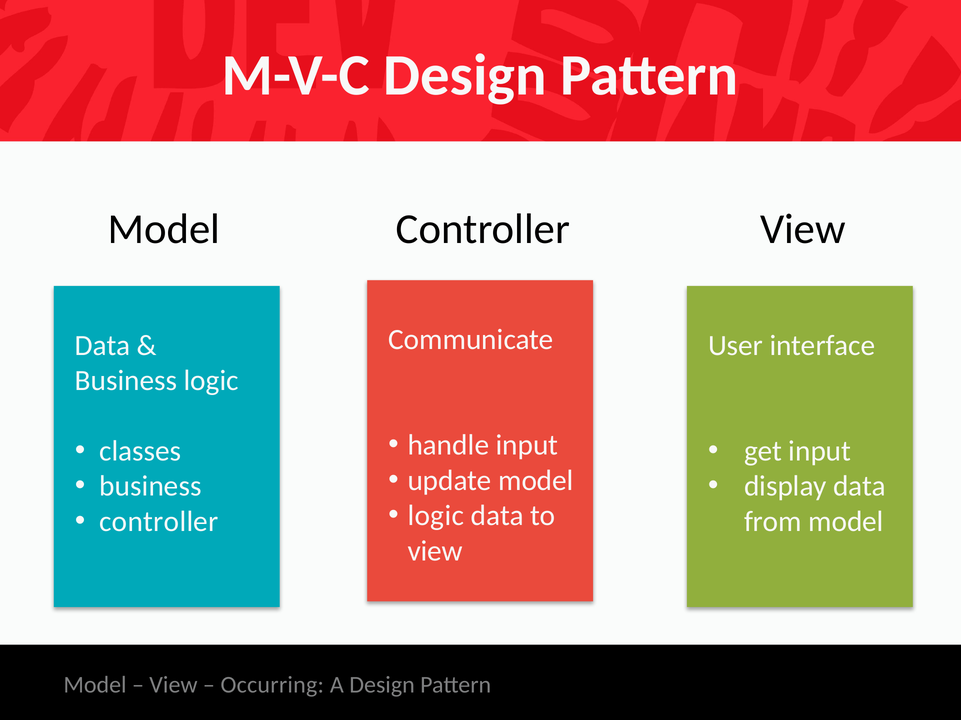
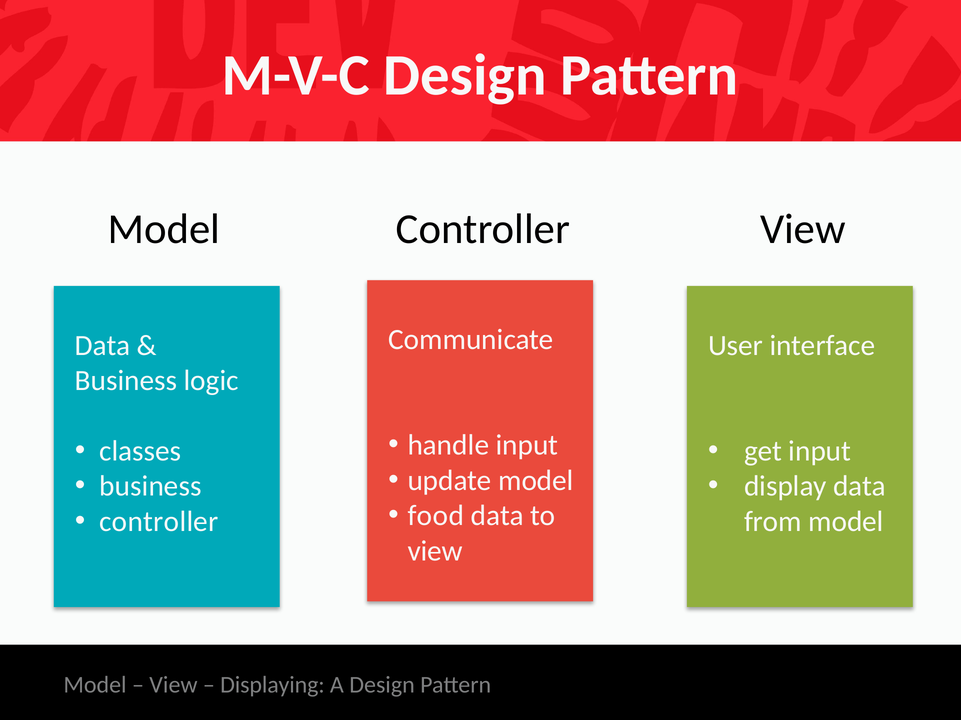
logic at (436, 516): logic -> food
Occurring: Occurring -> Displaying
